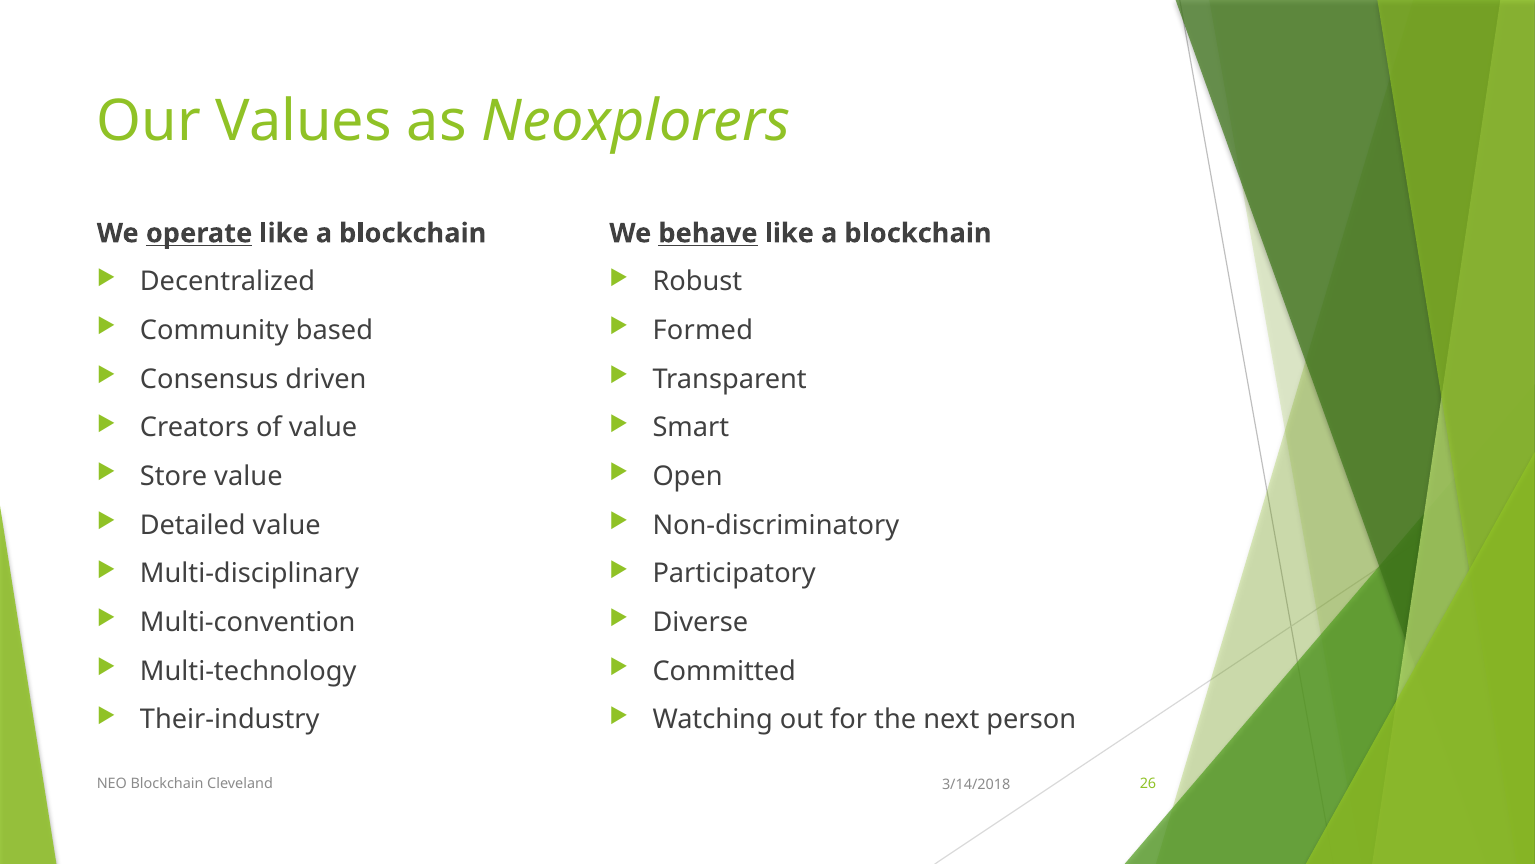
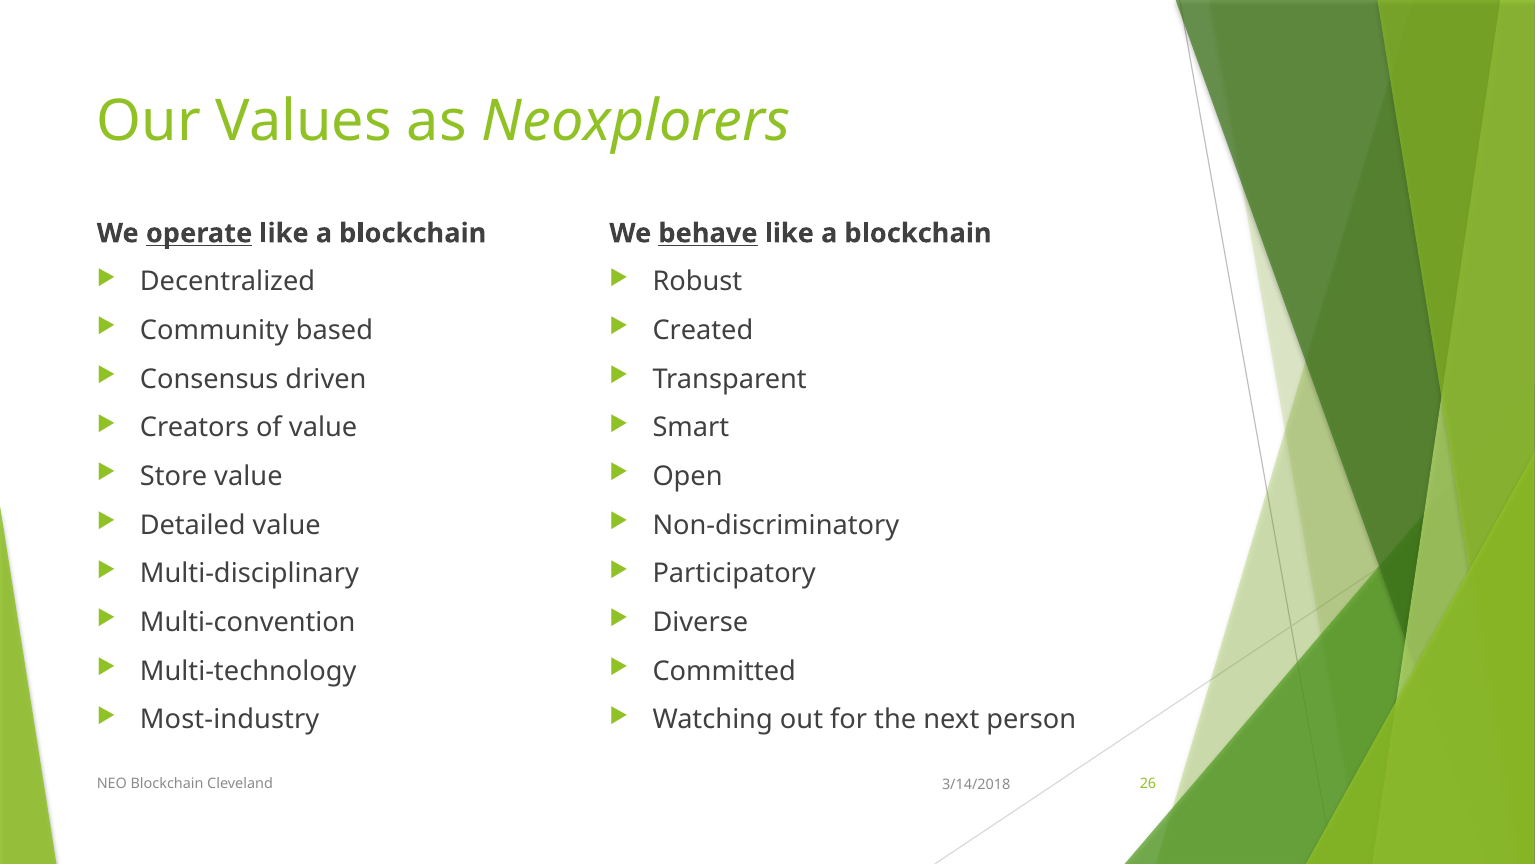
Formed: Formed -> Created
Their-industry: Their-industry -> Most-industry
